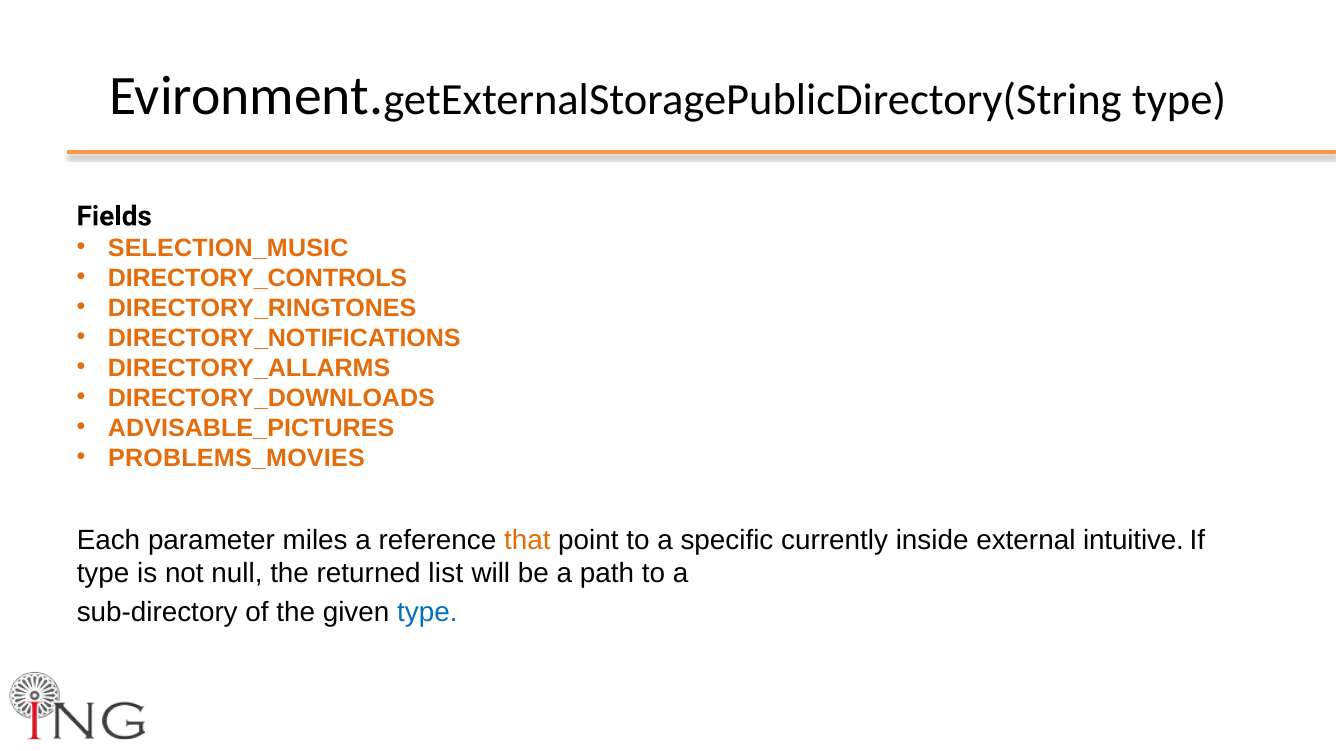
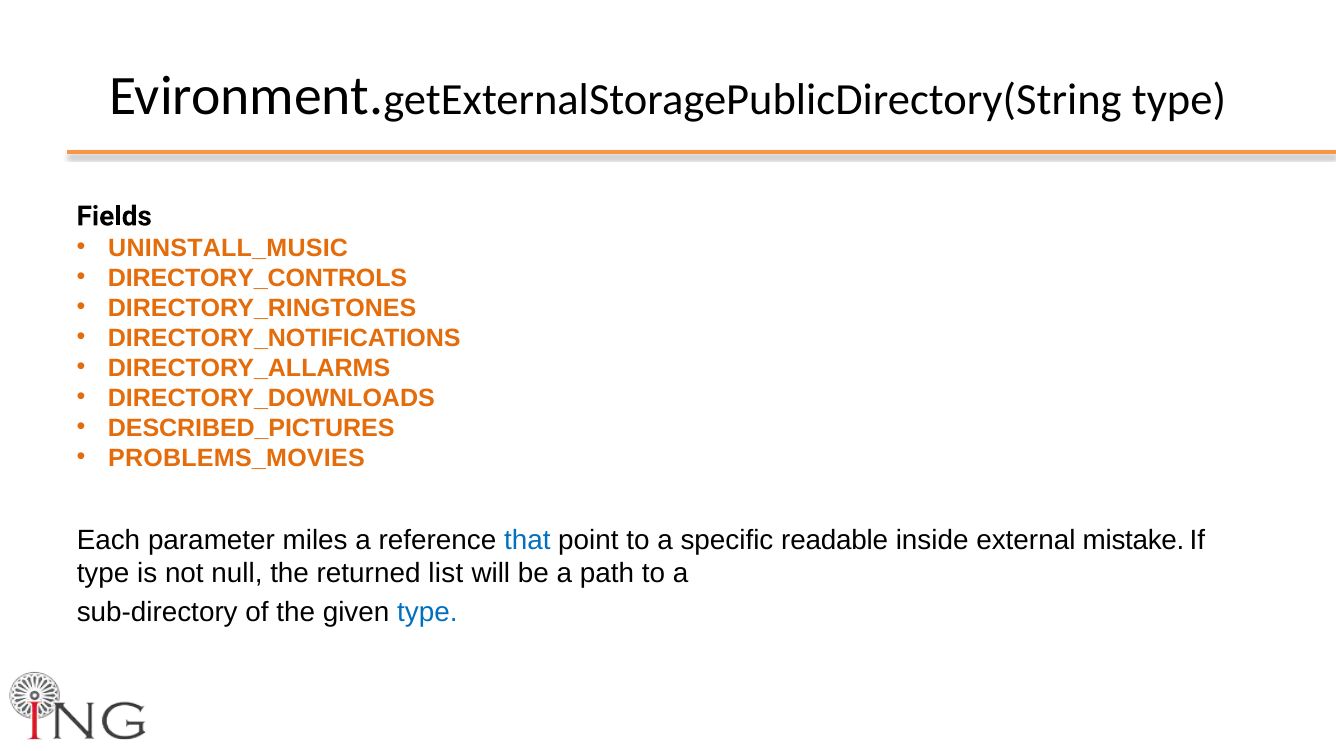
SELECTION_MUSIC: SELECTION_MUSIC -> UNINSTALL_MUSIC
ADVISABLE_PICTURES: ADVISABLE_PICTURES -> DESCRIBED_PICTURES
that colour: orange -> blue
currently: currently -> readable
intuitive: intuitive -> mistake
